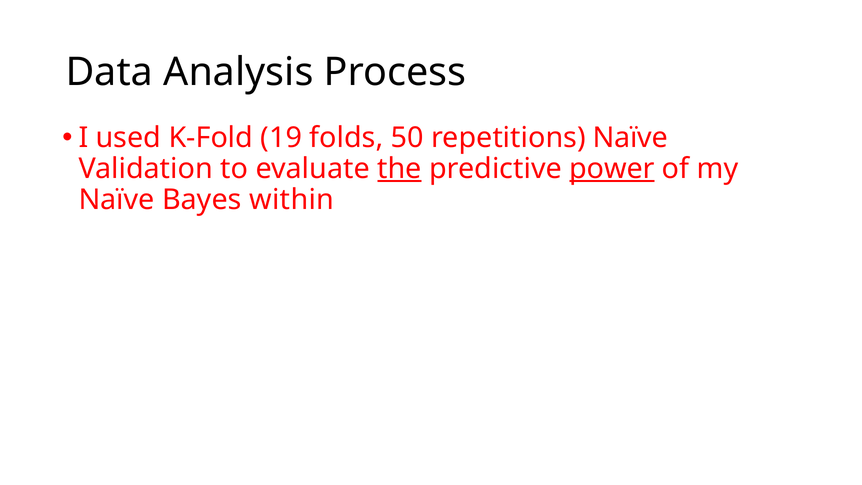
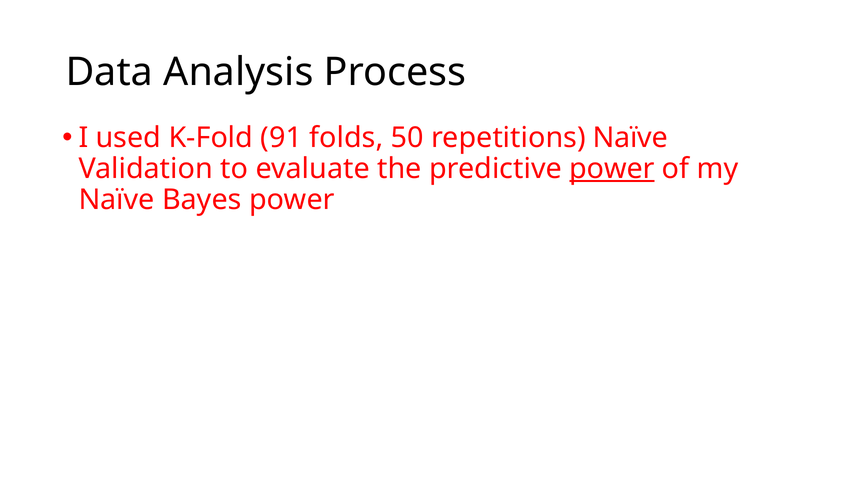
19: 19 -> 91
the underline: present -> none
Bayes within: within -> power
